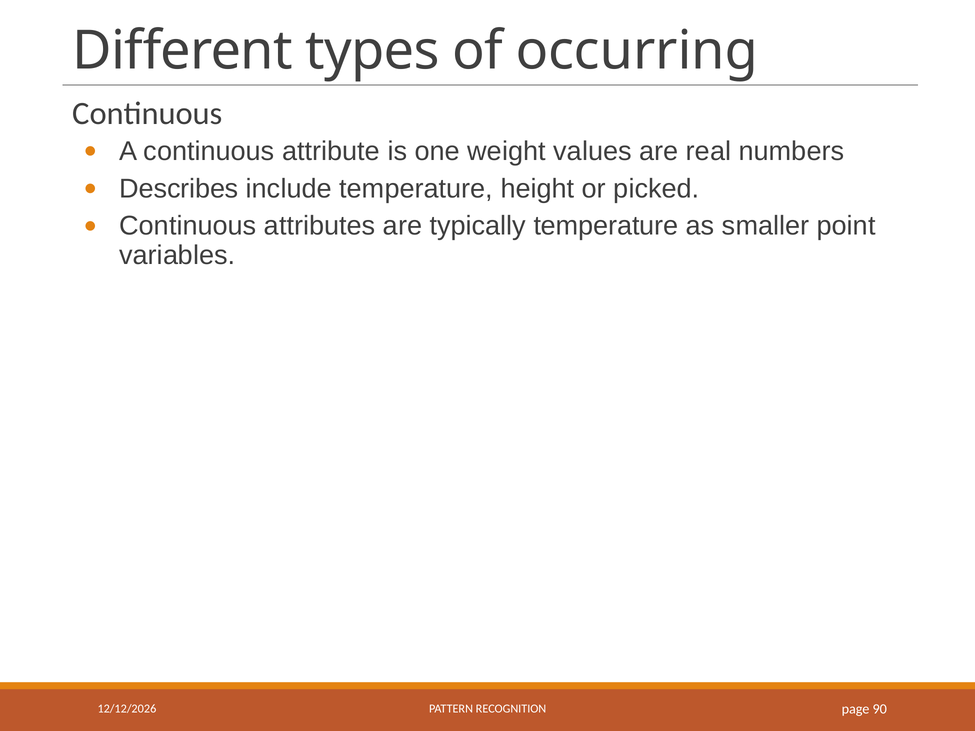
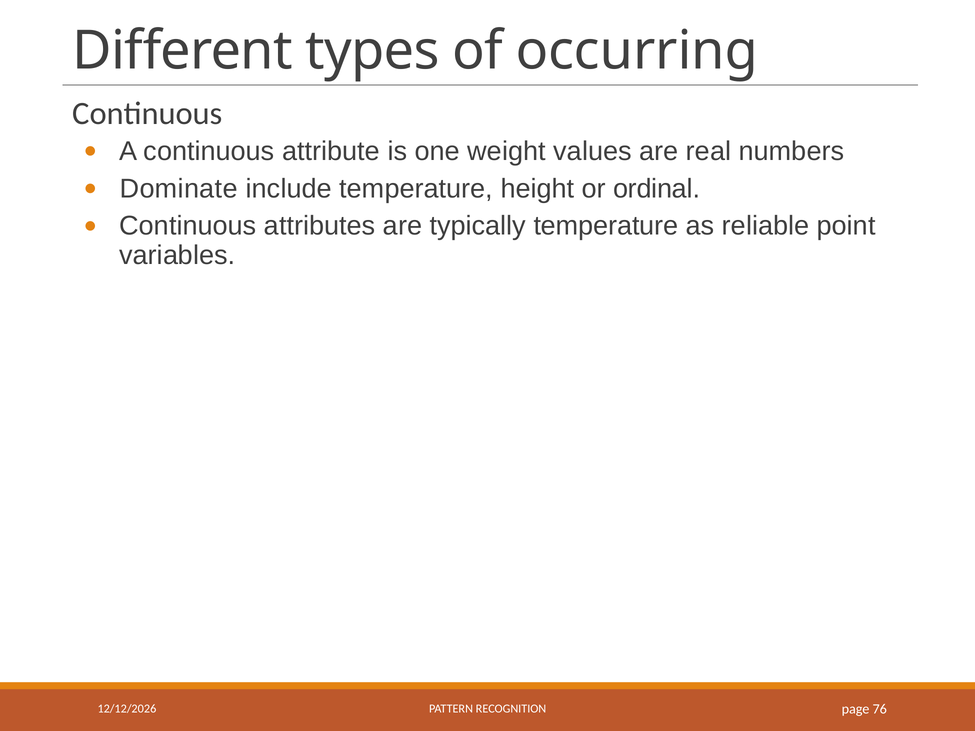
Describes: Describes -> Dominate
picked: picked -> ordinal
smaller: smaller -> reliable
90: 90 -> 76
